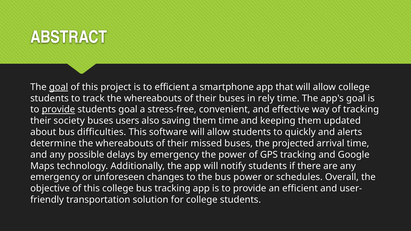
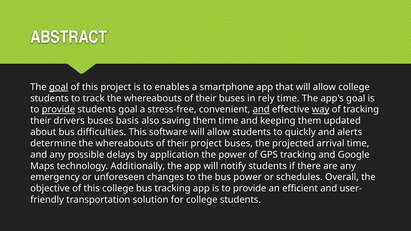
to efficient: efficient -> enables
and at (261, 110) underline: none -> present
way underline: none -> present
society: society -> drivers
users: users -> basis
their missed: missed -> project
by emergency: emergency -> application
